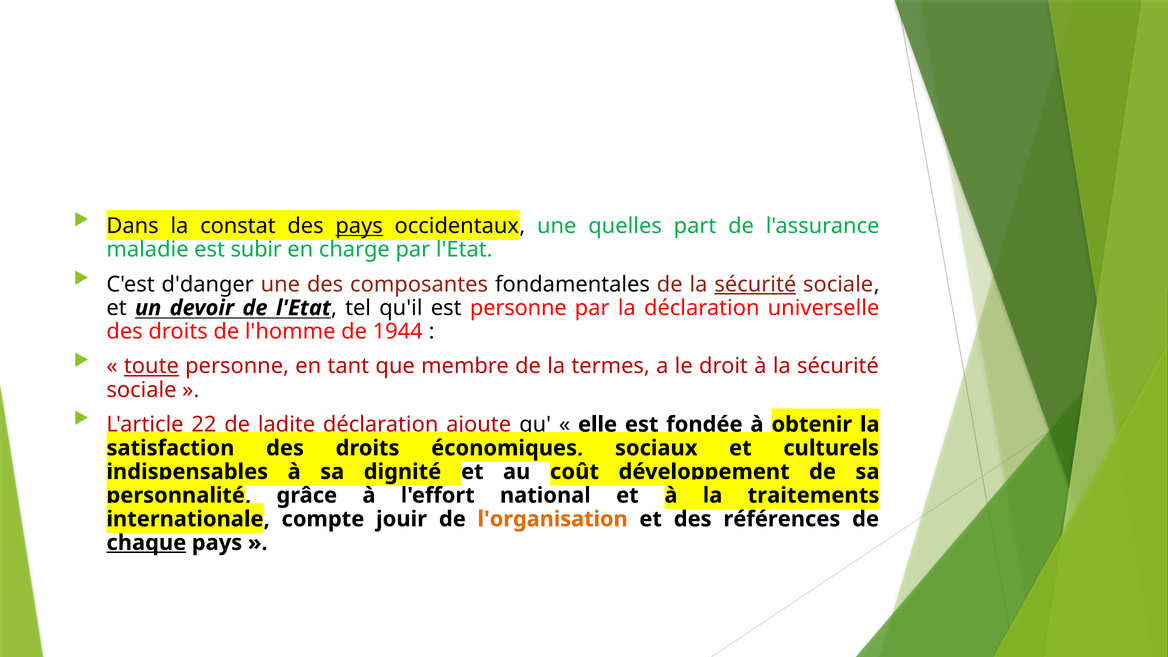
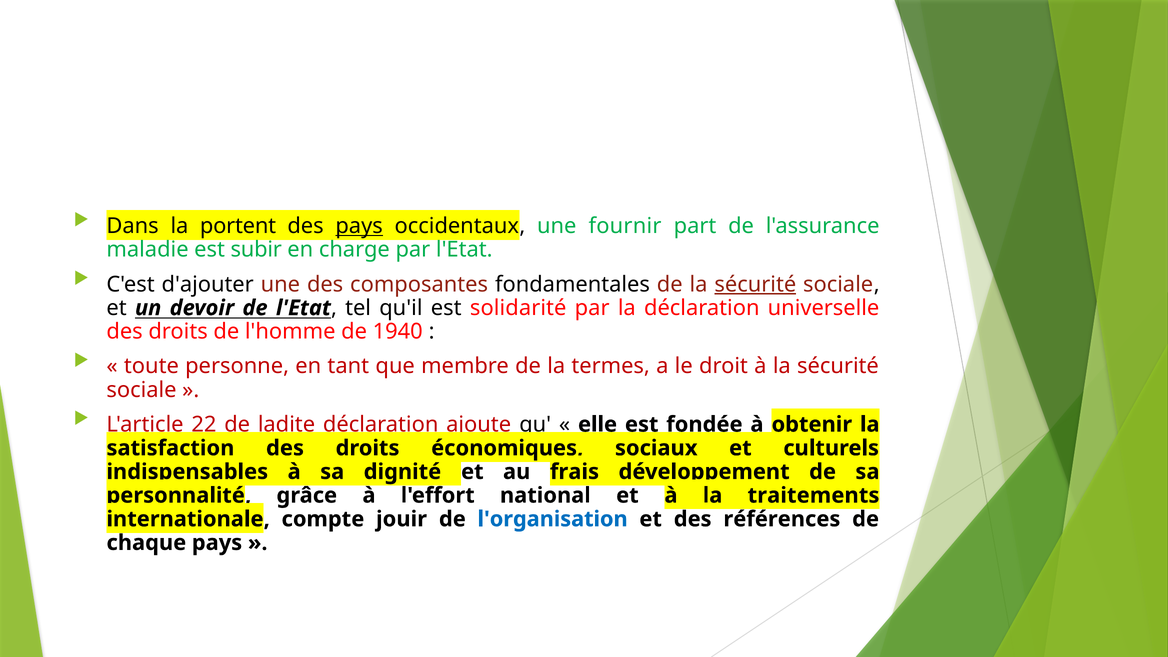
constat: constat -> portent
quelles: quelles -> fournir
d'danger: d'danger -> d'ajouter
est personne: personne -> solidarité
1944: 1944 -> 1940
toute underline: present -> none
coût: coût -> frais
l'organisation colour: orange -> blue
chaque underline: present -> none
